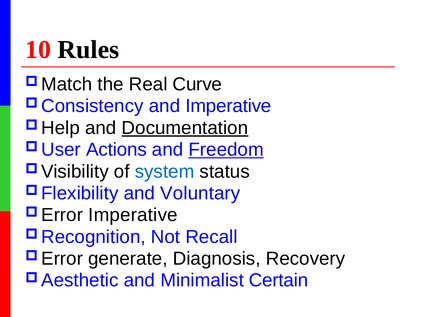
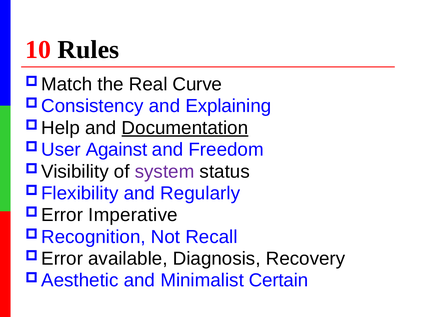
and Imperative: Imperative -> Explaining
Actions: Actions -> Against
Freedom underline: present -> none
system colour: blue -> purple
Voluntary: Voluntary -> Regularly
generate: generate -> available
